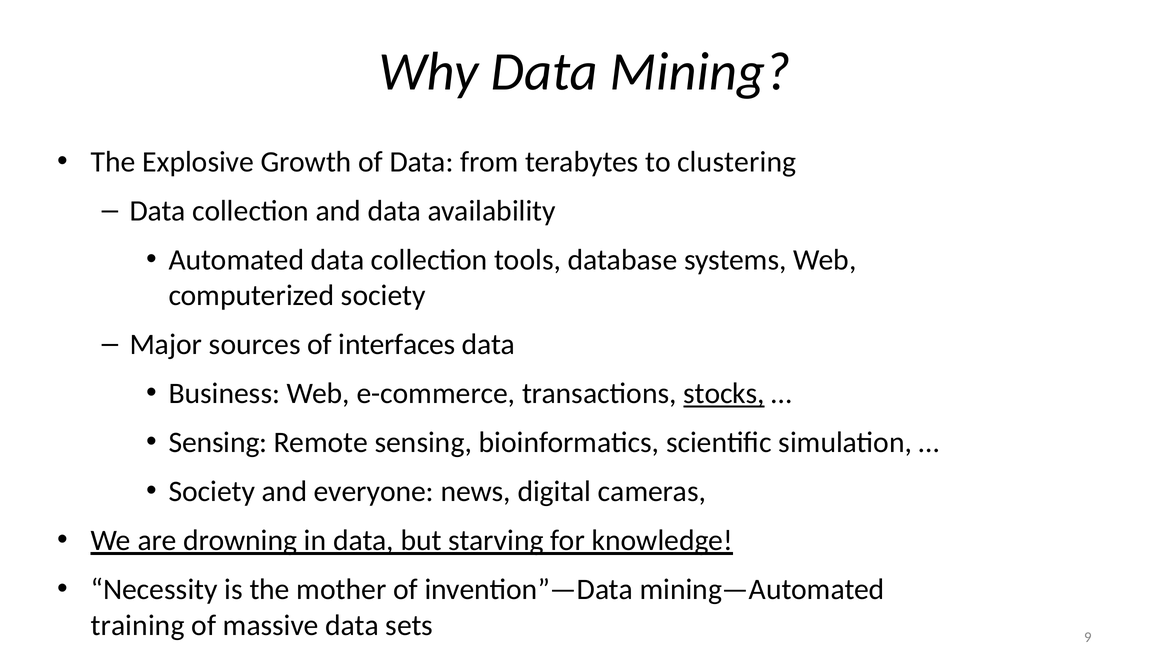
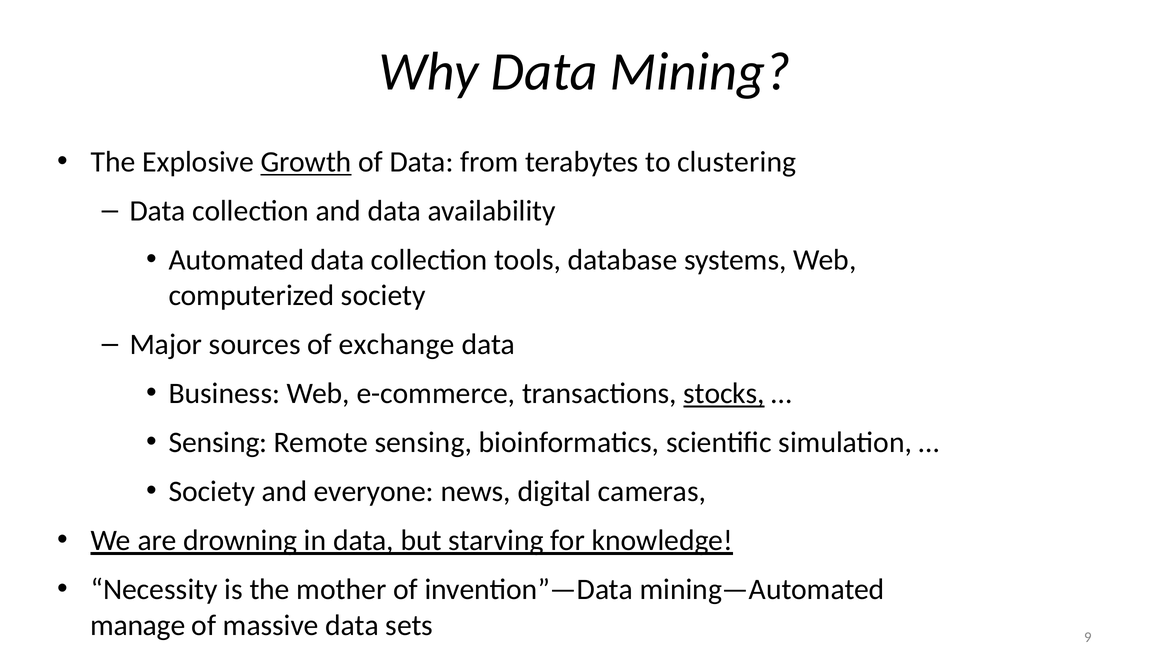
Growth underline: none -> present
interfaces: interfaces -> exchange
training: training -> manage
